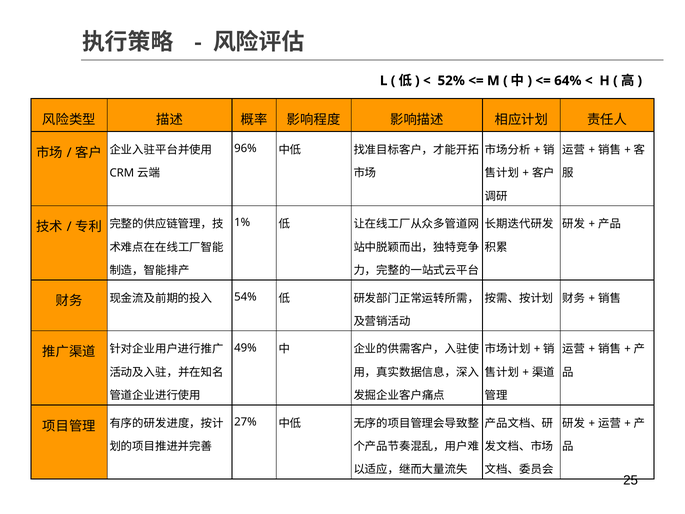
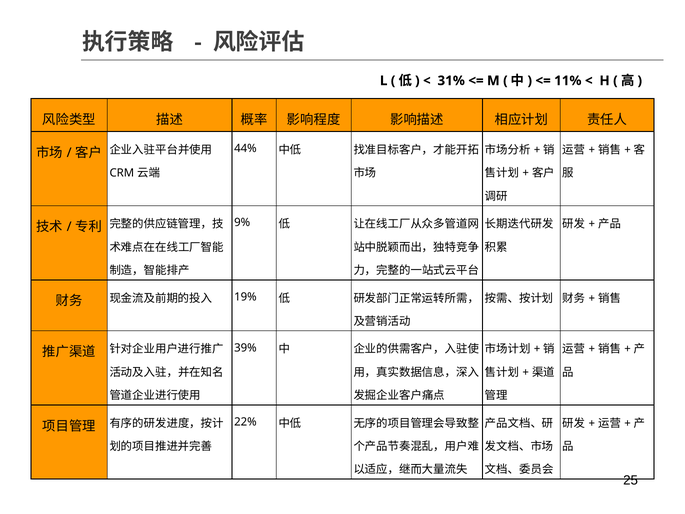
52%: 52% -> 31%
64%: 64% -> 11%
96%: 96% -> 44%
1%: 1% -> 9%
54%: 54% -> 19%
49%: 49% -> 39%
27%: 27% -> 22%
